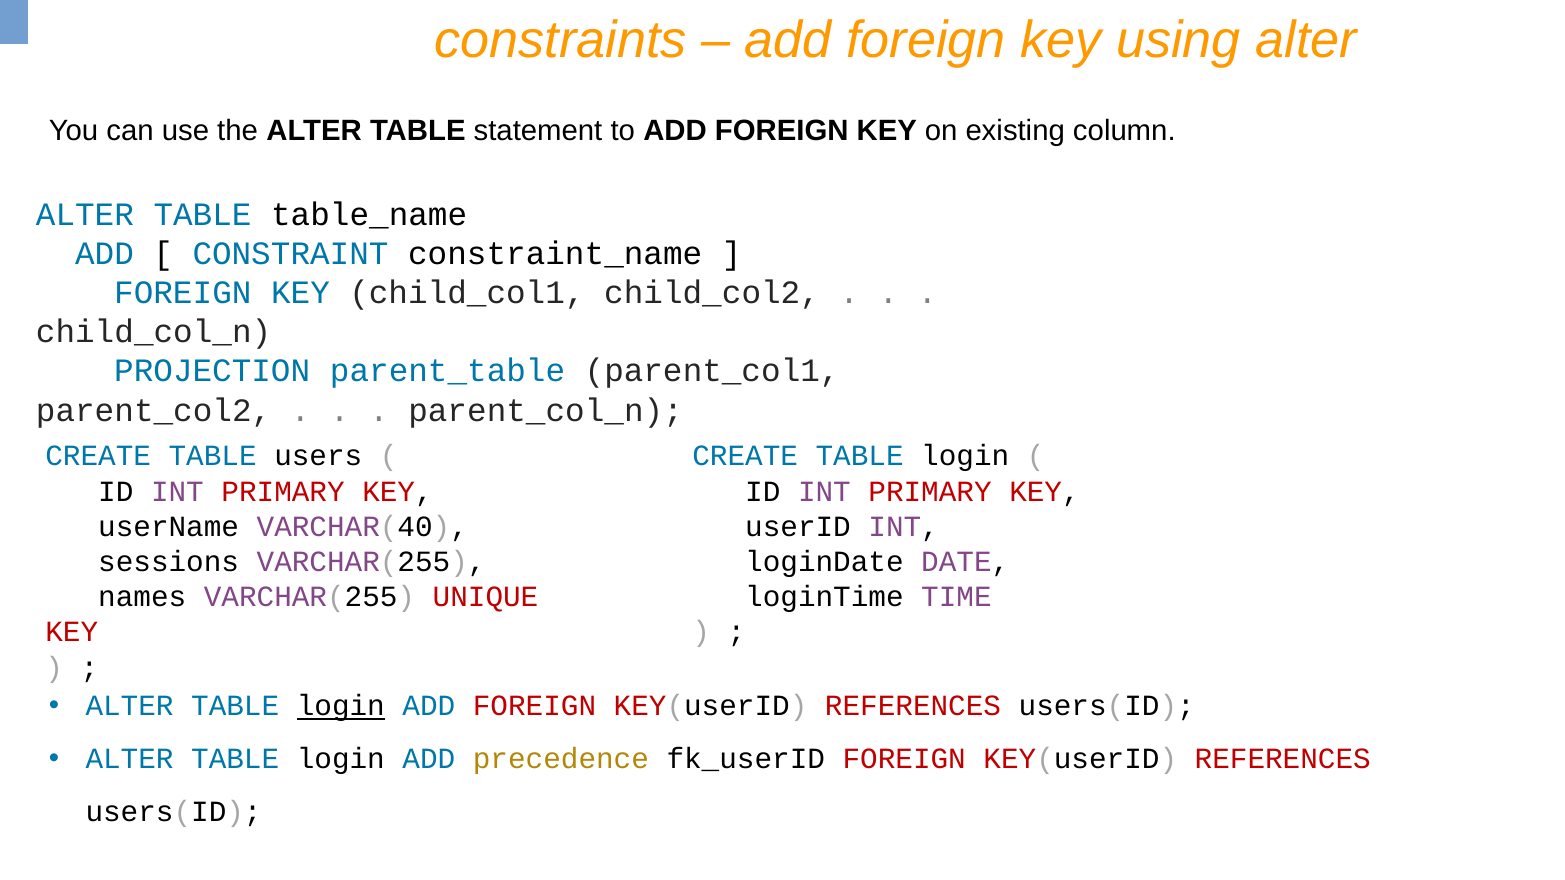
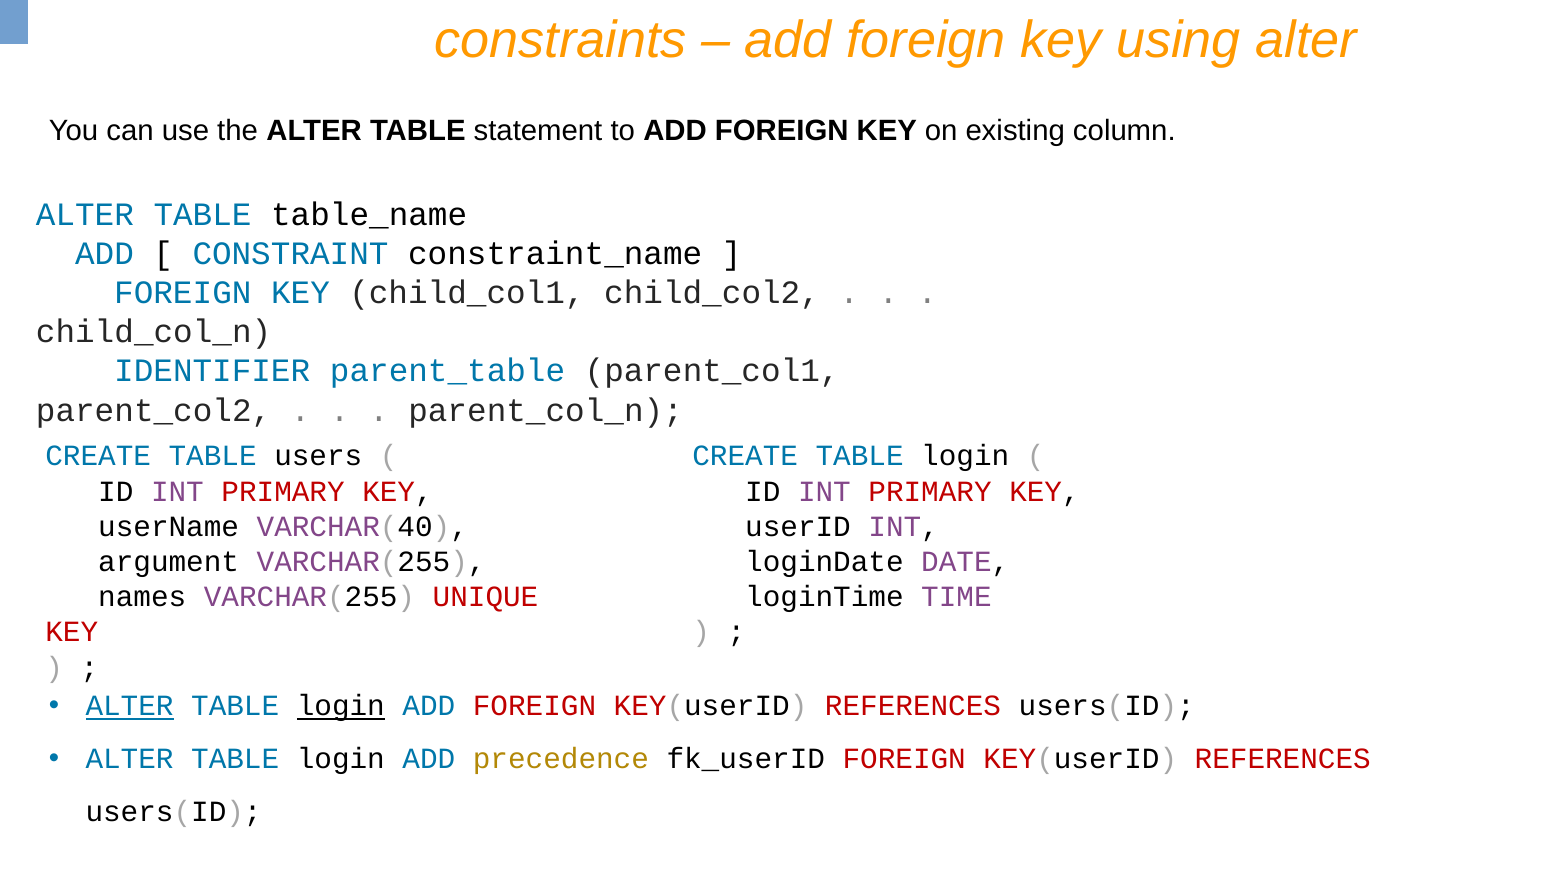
PROJECTION: PROJECTION -> IDENTIFIER
sessions: sessions -> argument
ALTER at (130, 706) underline: none -> present
